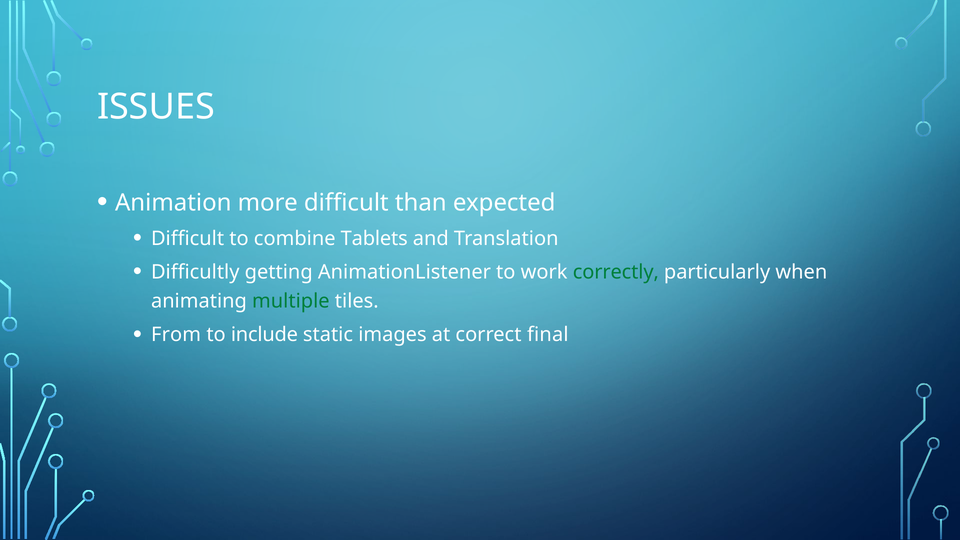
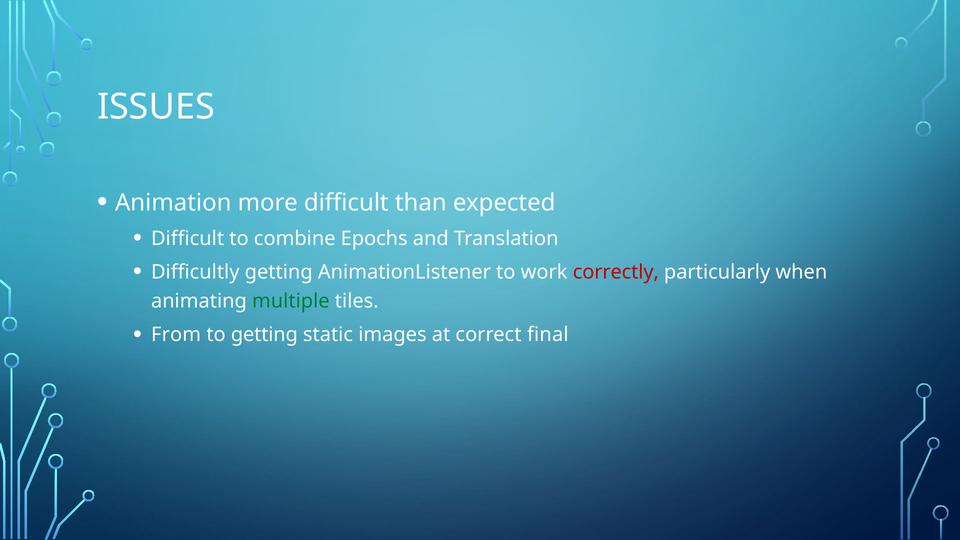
Tablets: Tablets -> Epochs
correctly colour: green -> red
to include: include -> getting
